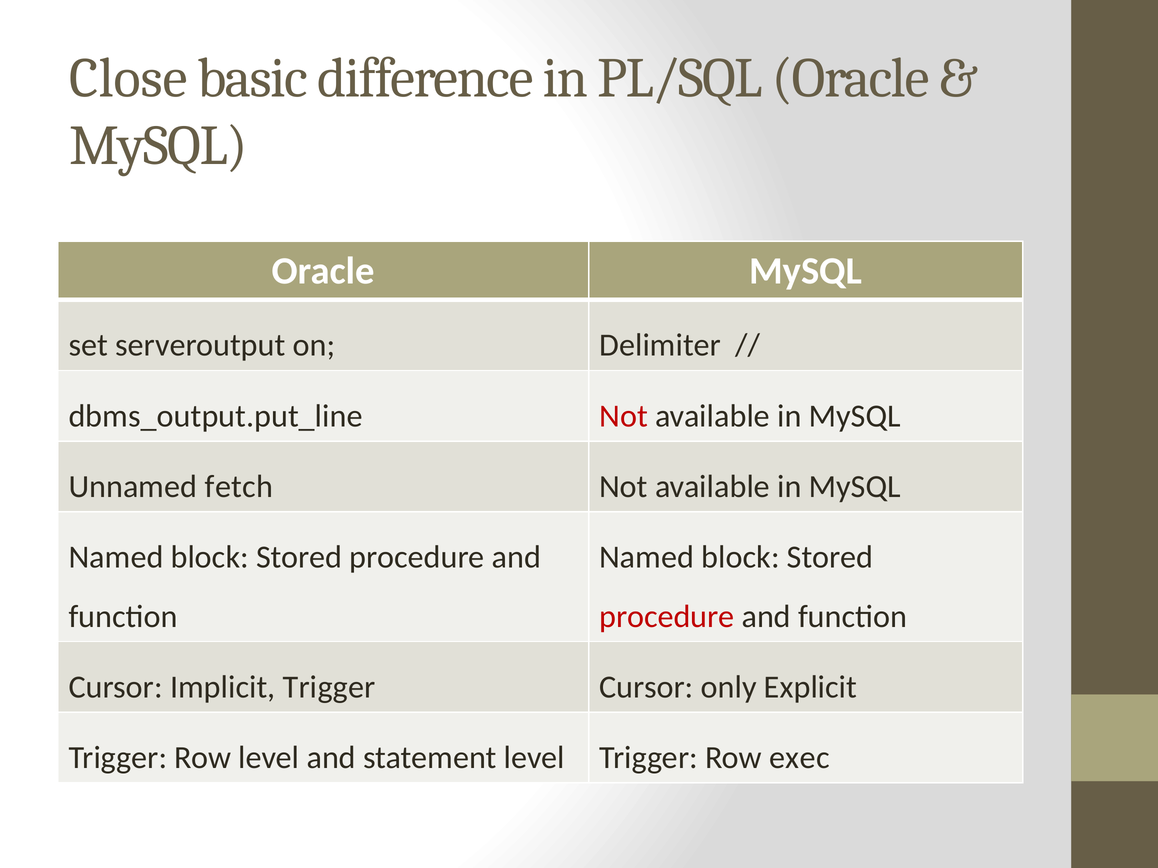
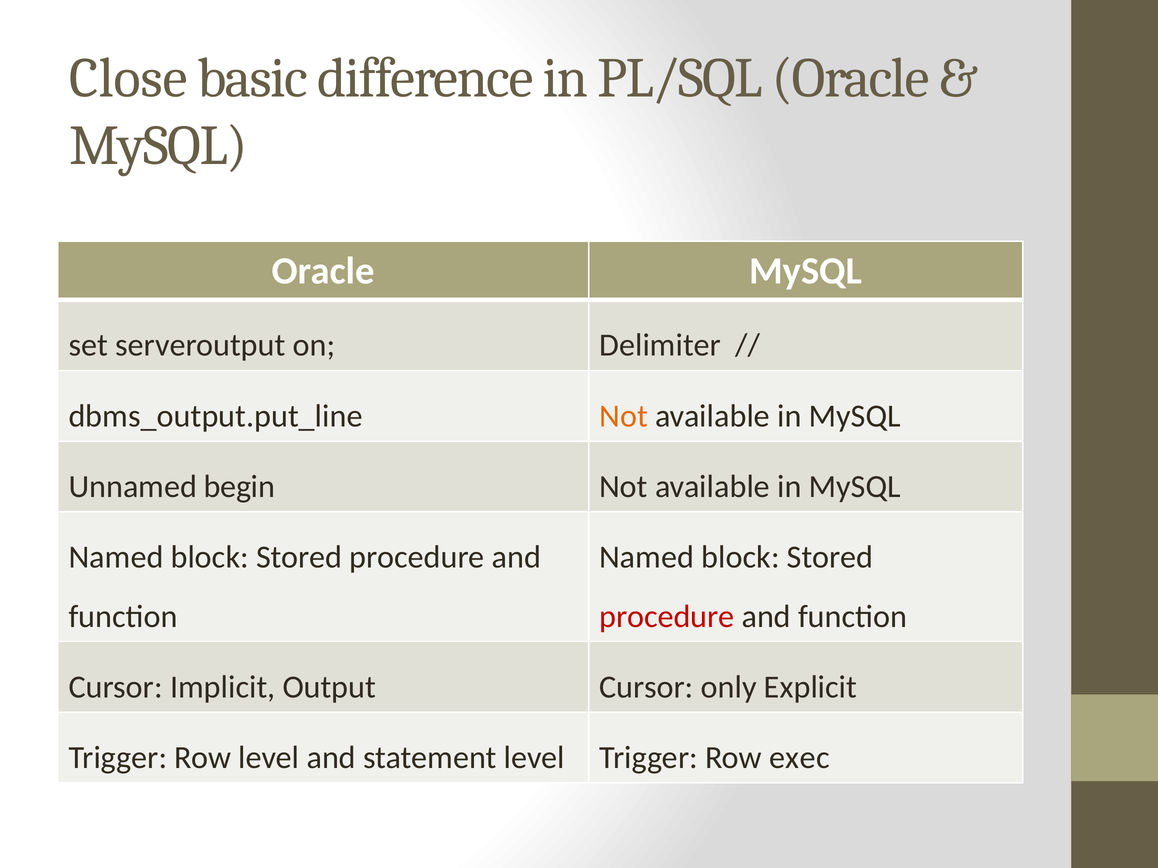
Not at (624, 416) colour: red -> orange
fetch: fetch -> begin
Implicit Trigger: Trigger -> Output
